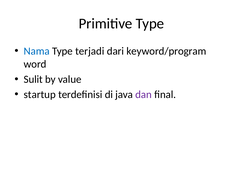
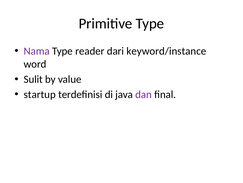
Nama colour: blue -> purple
terjadi: terjadi -> reader
keyword/program: keyword/program -> keyword/instance
